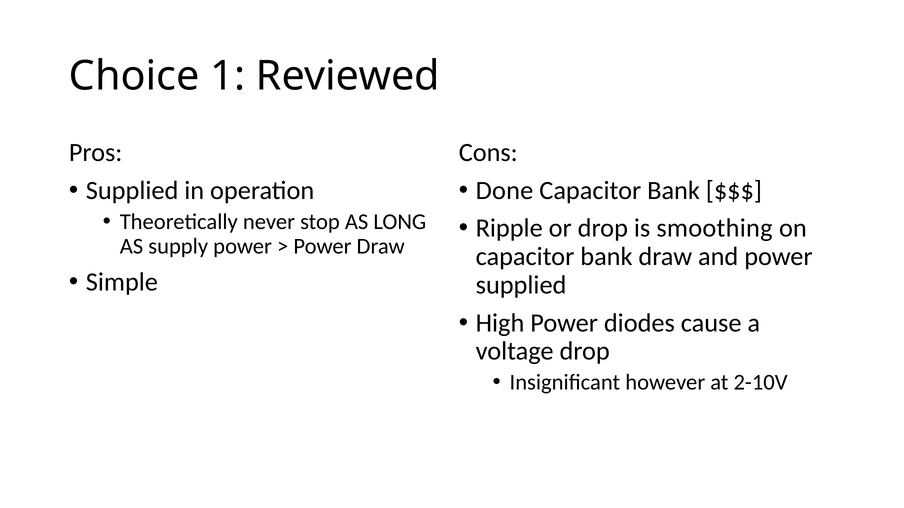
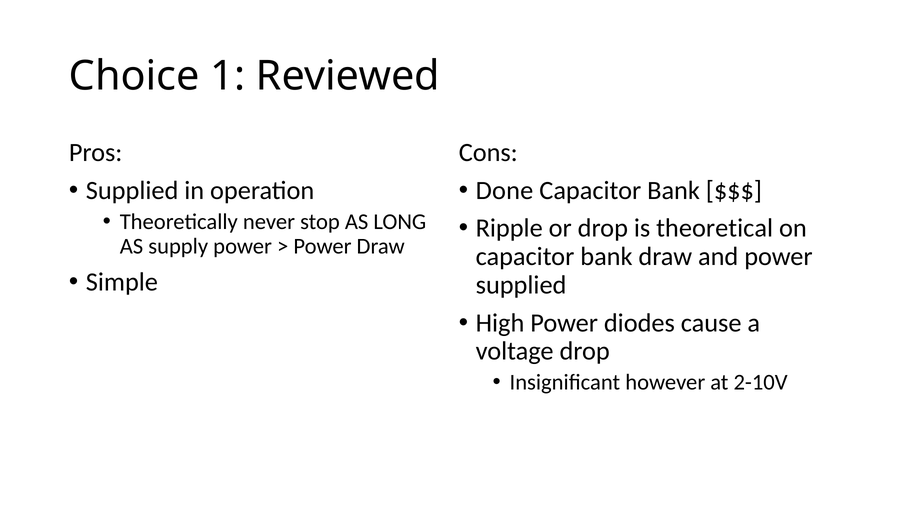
smoothing: smoothing -> theoretical
